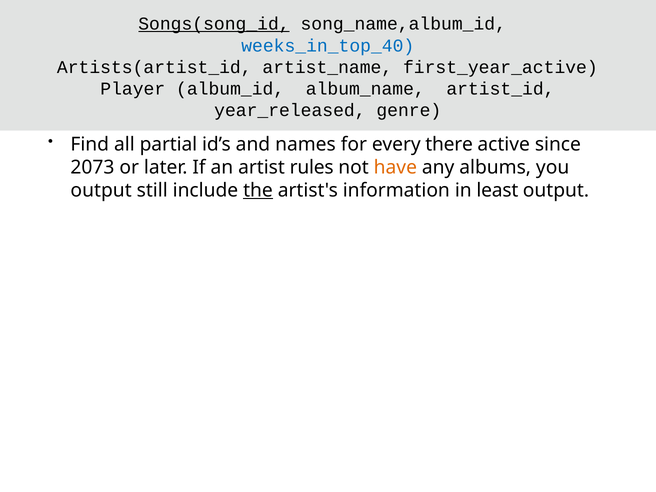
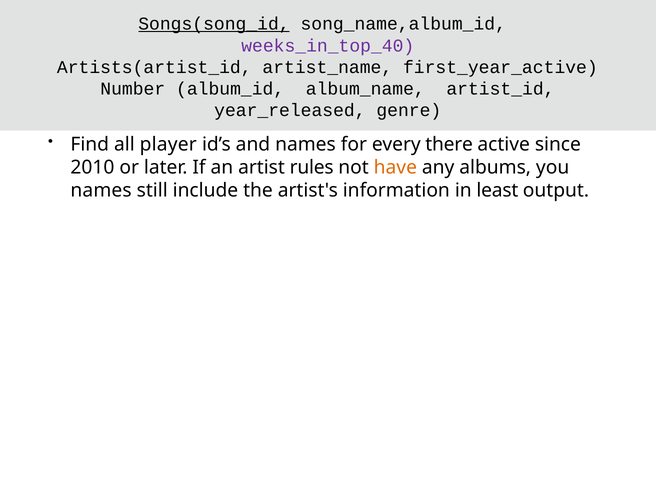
weeks_in_top_40 colour: blue -> purple
Player: Player -> Number
partial: partial -> player
2073: 2073 -> 2010
output at (101, 190): output -> names
the underline: present -> none
